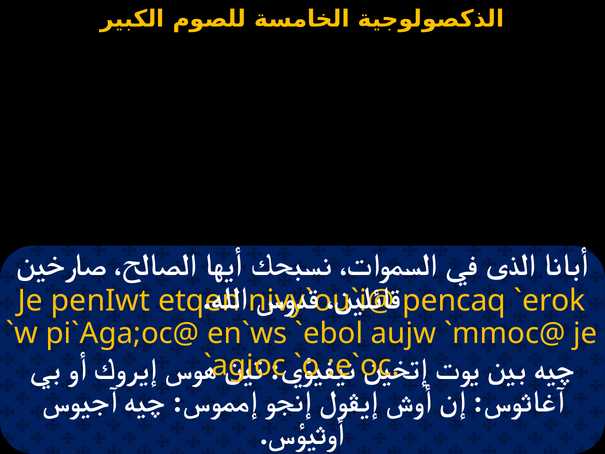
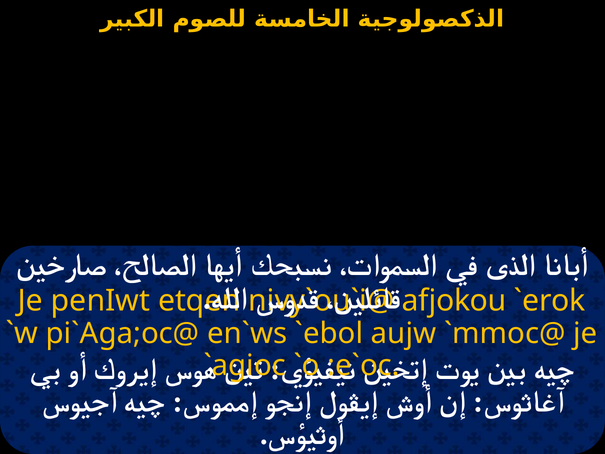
pencaq: pencaq -> afjokou
